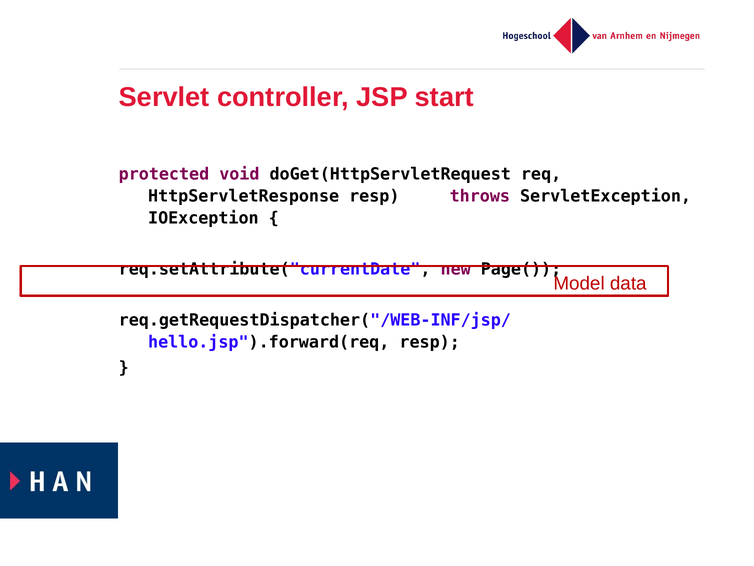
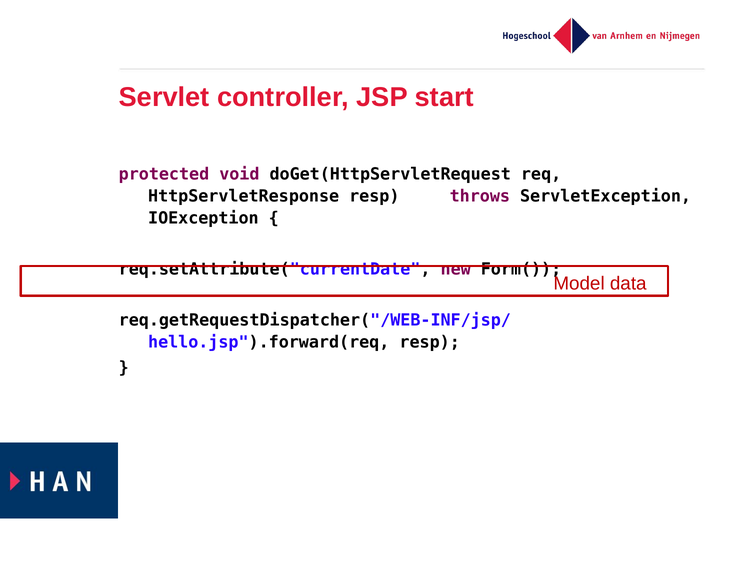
Page(: Page( -> Form(
